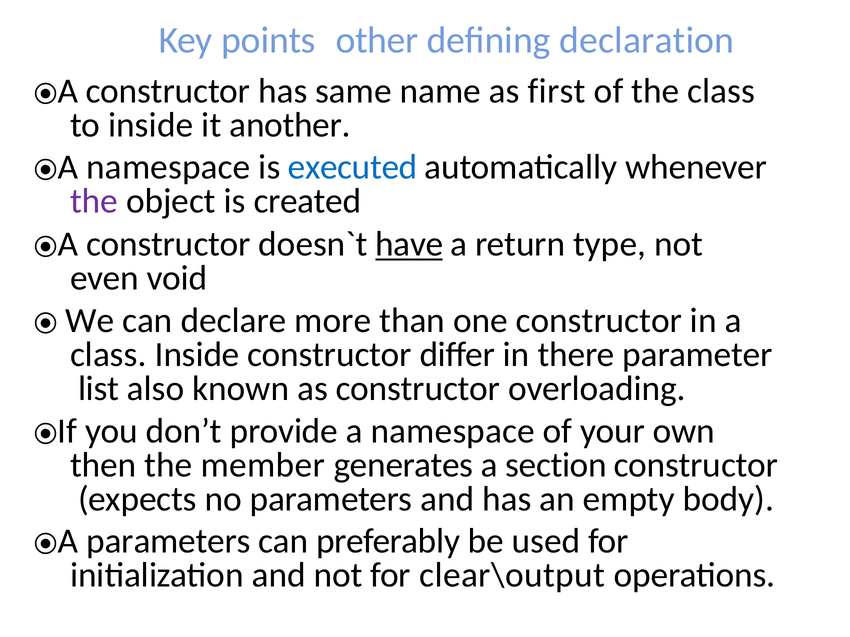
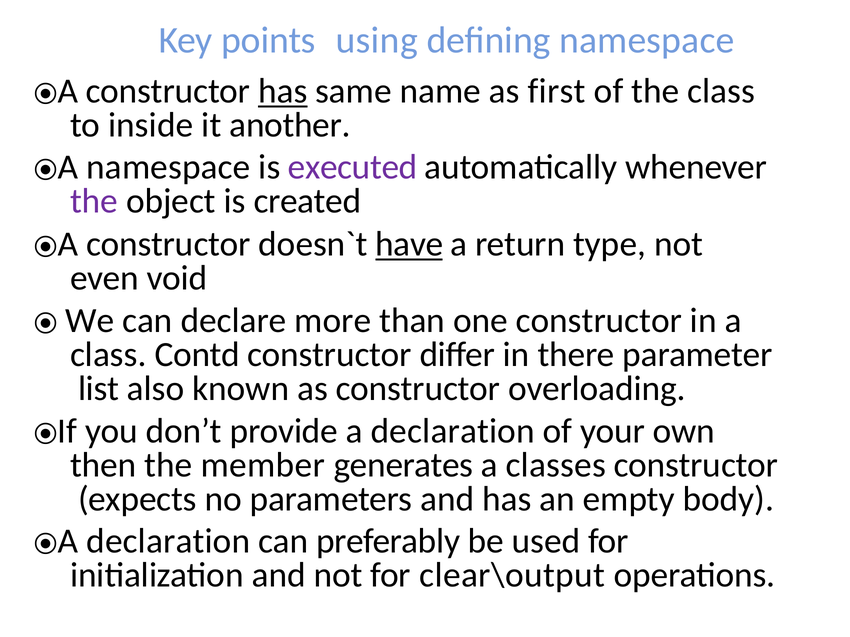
other: other -> using
defining declaration: declaration -> namespace
has at (283, 91) underline: none -> present
executed colour: blue -> purple
class Inside: Inside -> Contd
a namespace: namespace -> declaration
section: section -> classes
⦿A parameters: parameters -> declaration
